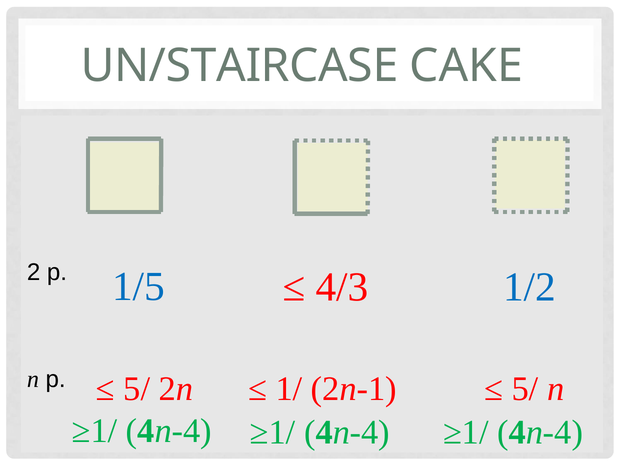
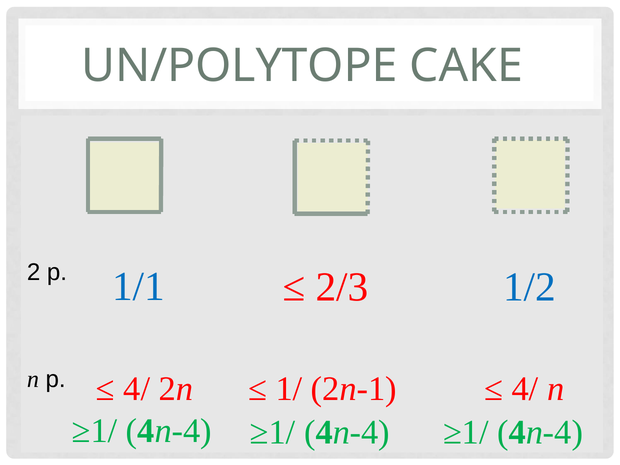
UN/STAIRCASE: UN/STAIRCASE -> UN/POLYTOPE
1/5: 1/5 -> 1/1
4/3: 4/3 -> 2/3
5/ at (137, 389): 5/ -> 4/
5/ at (525, 389): 5/ -> 4/
